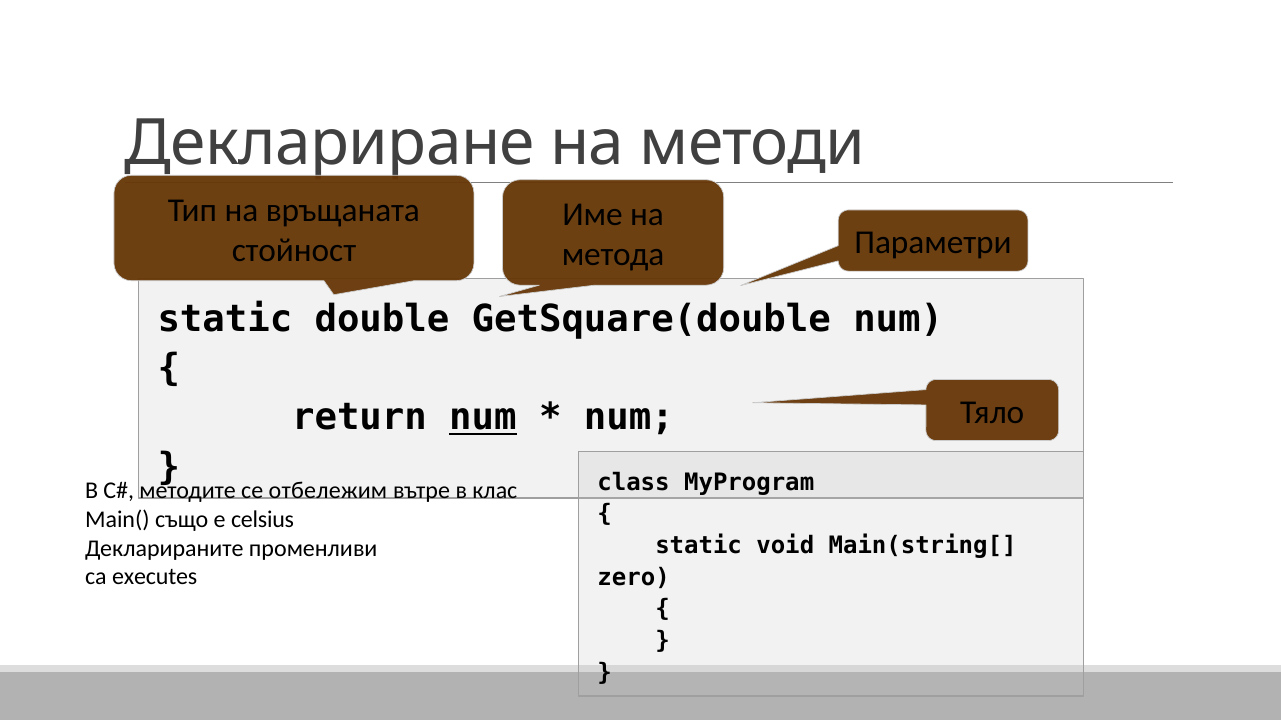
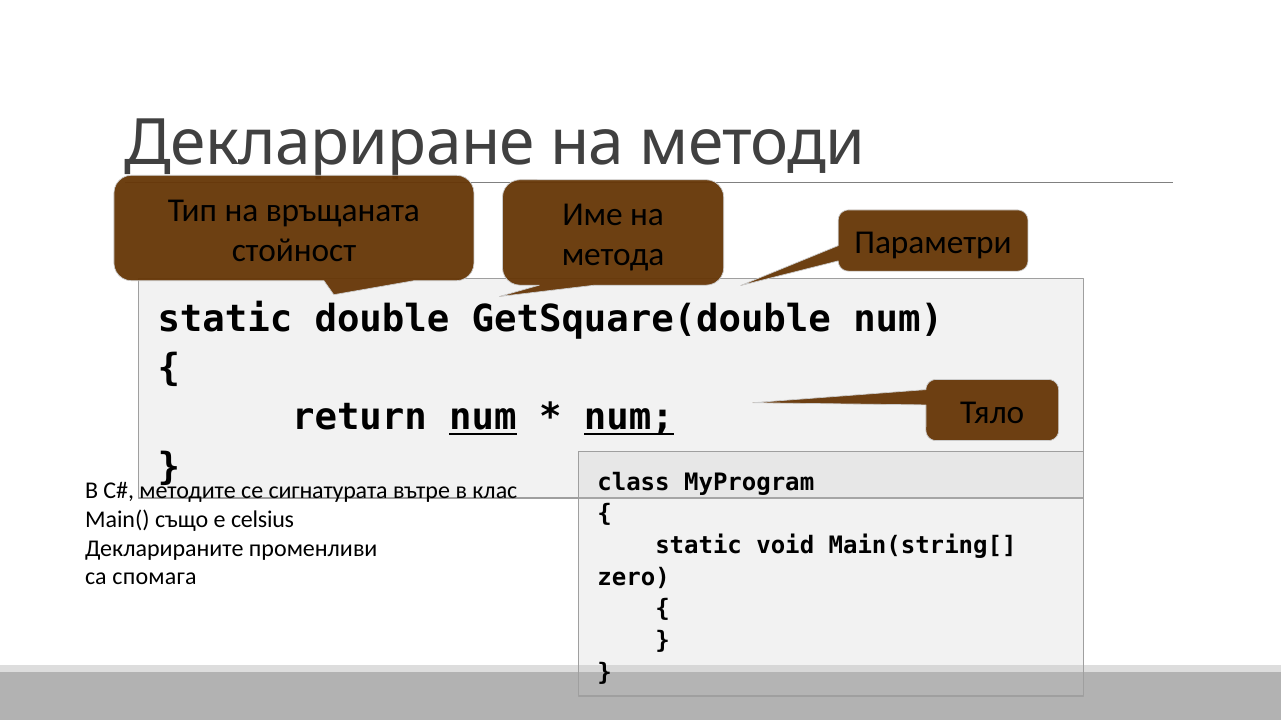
num at (629, 418) underline: none -> present
отбележим: отбележим -> сигнатурата
executes: executes -> спомага
